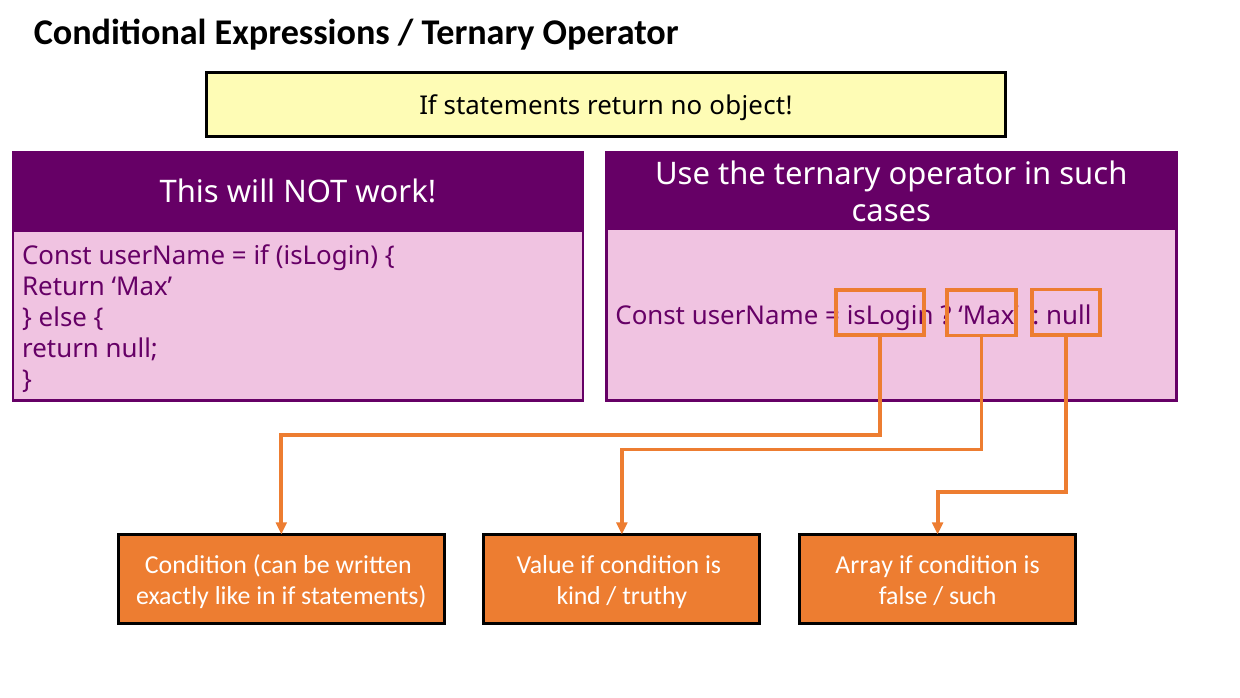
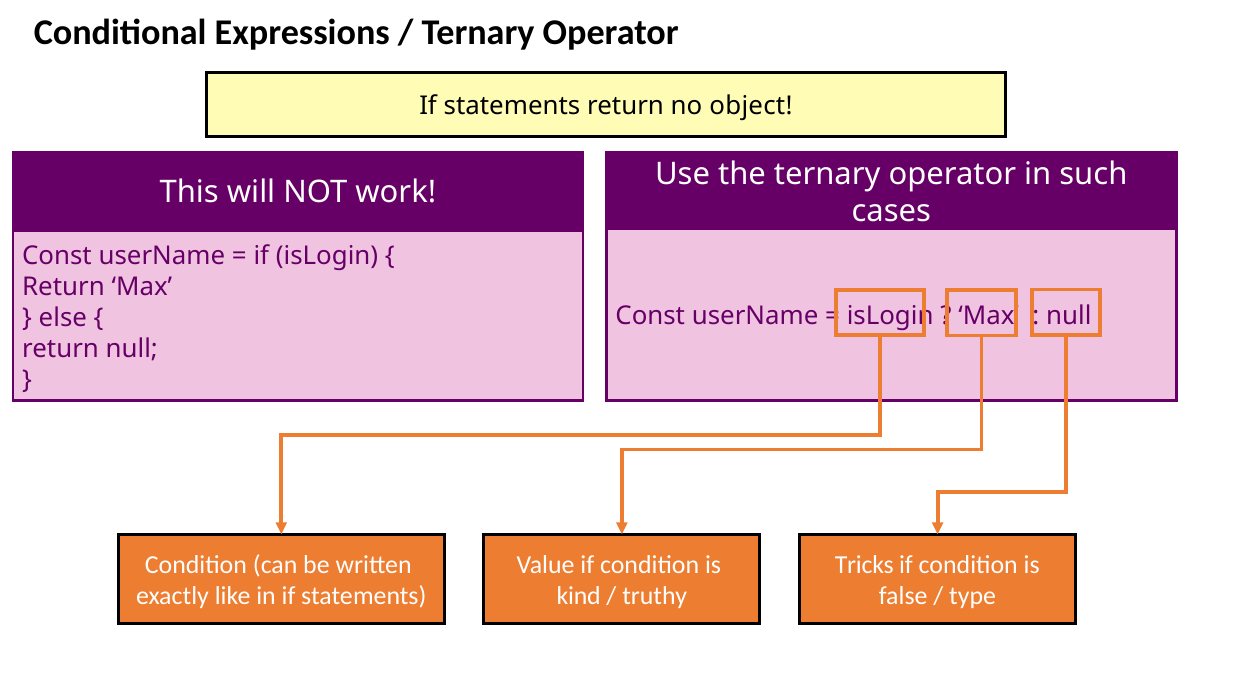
Array: Array -> Tricks
such at (973, 596): such -> type
